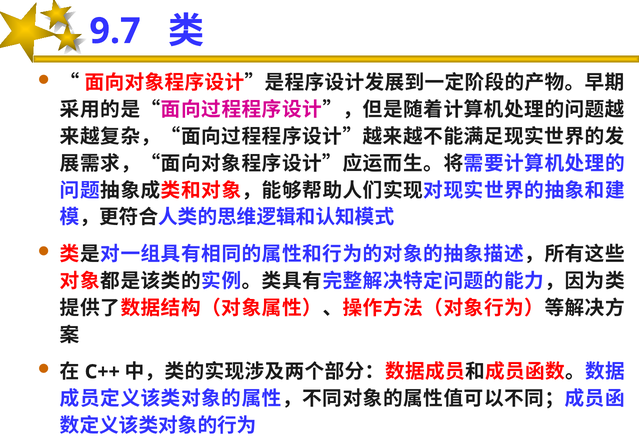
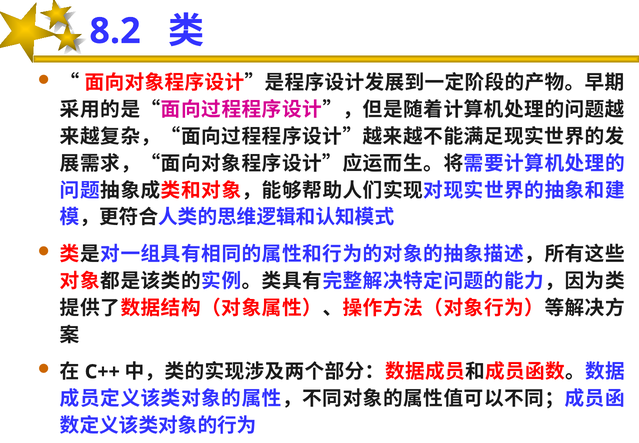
9.7: 9.7 -> 8.2
